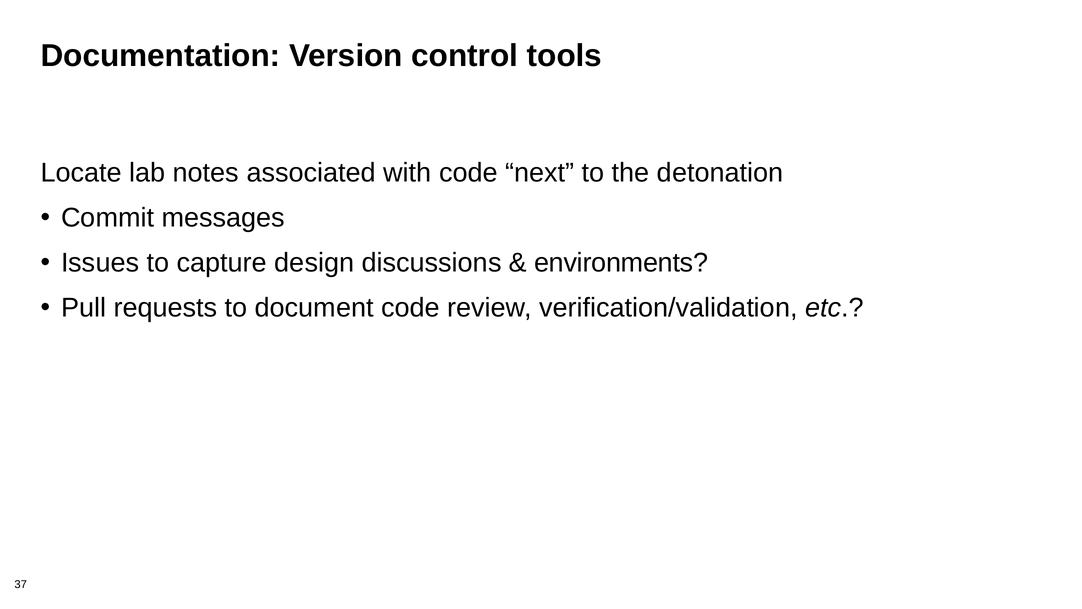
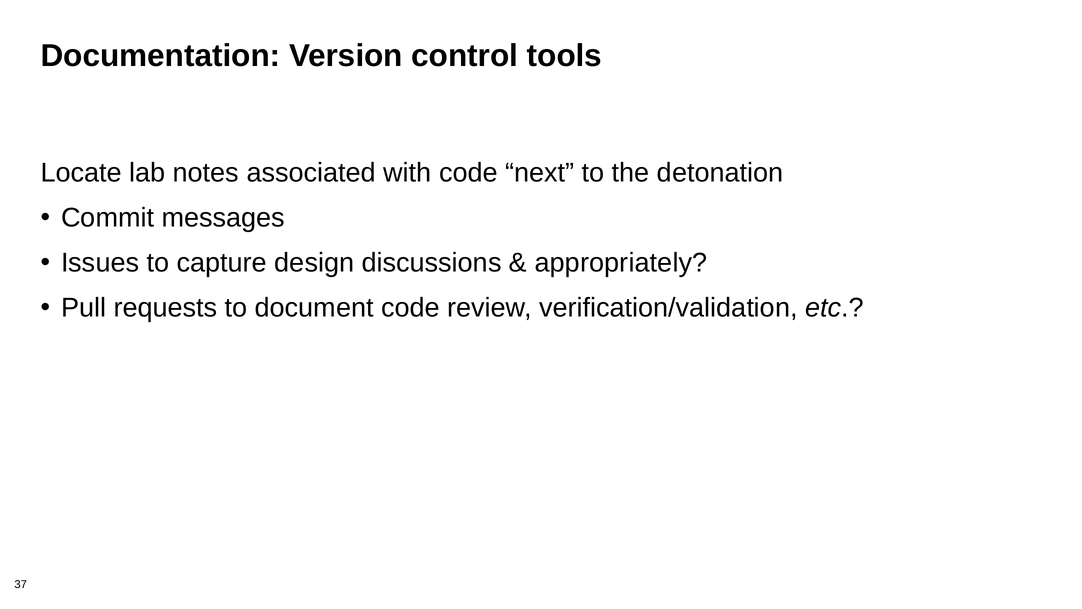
environments: environments -> appropriately
